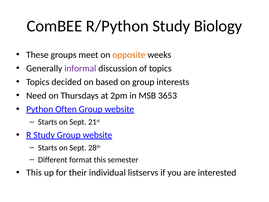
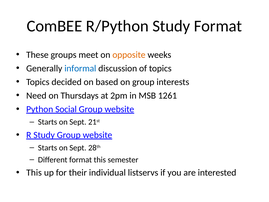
Study Biology: Biology -> Format
informal colour: purple -> blue
3653: 3653 -> 1261
Often: Often -> Social
